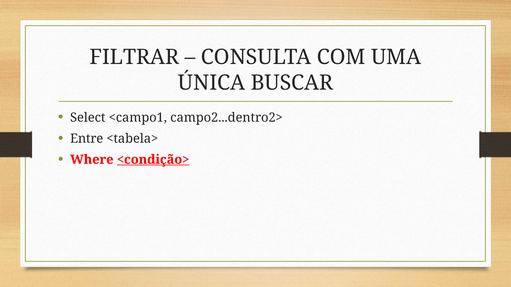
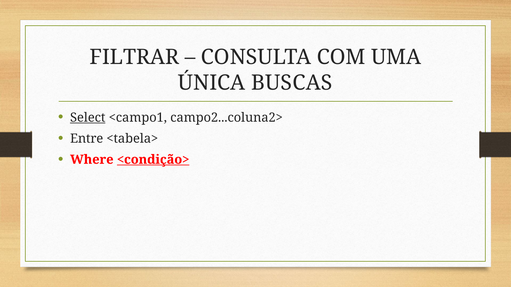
BUSCAR: BUSCAR -> BUSCAS
Select underline: none -> present
campo2...dentro2>: campo2...dentro2> -> campo2...coluna2>
